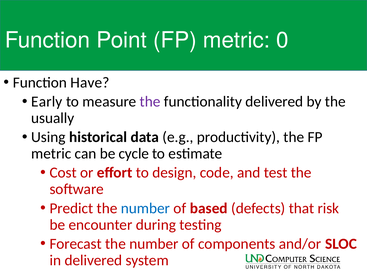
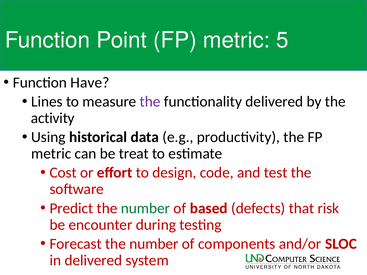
0: 0 -> 5
Early: Early -> Lines
usually: usually -> activity
cycle: cycle -> treat
number at (145, 208) colour: blue -> green
